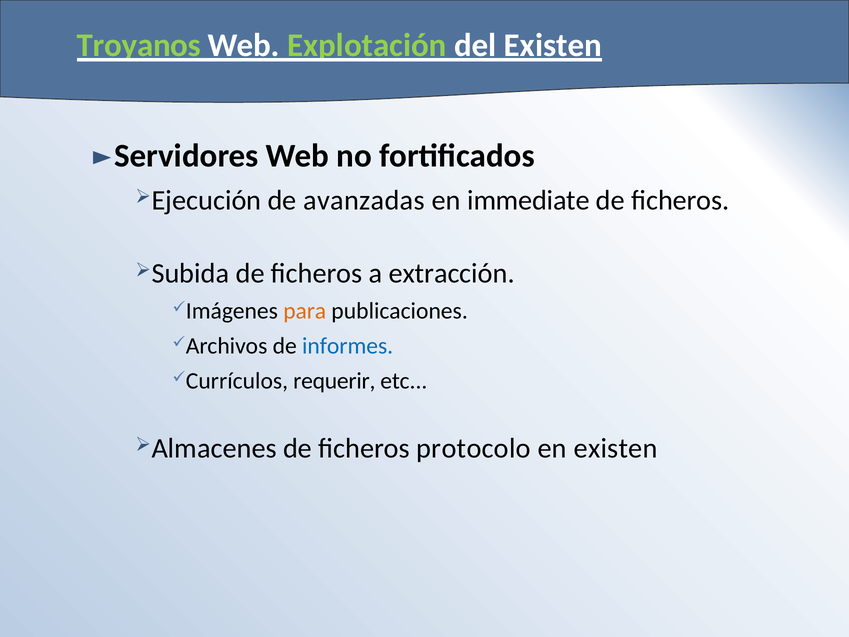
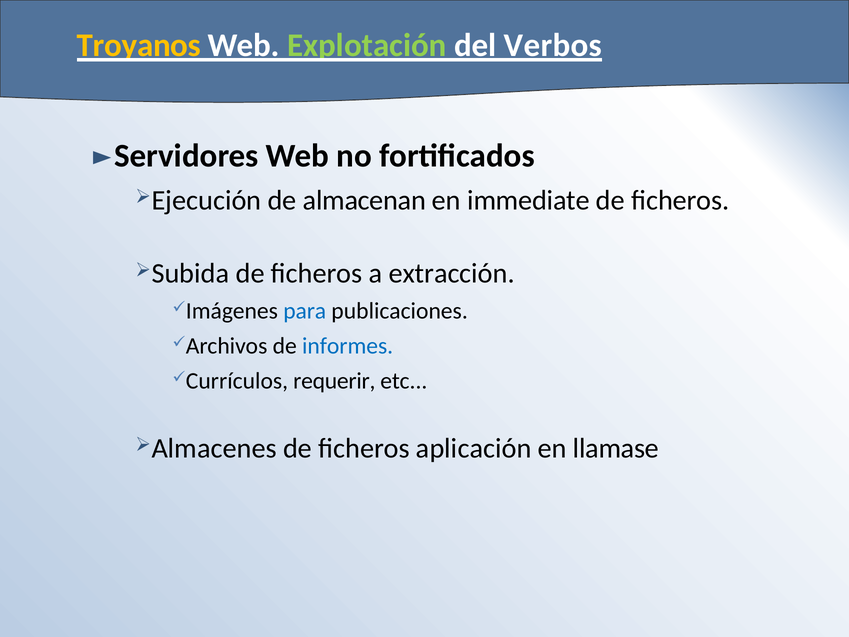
Troyanos colour: light green -> yellow
del Existen: Existen -> Verbos
avanzadas: avanzadas -> almacenan
para colour: orange -> blue
protocolo: protocolo -> aplicación
en existen: existen -> llamase
